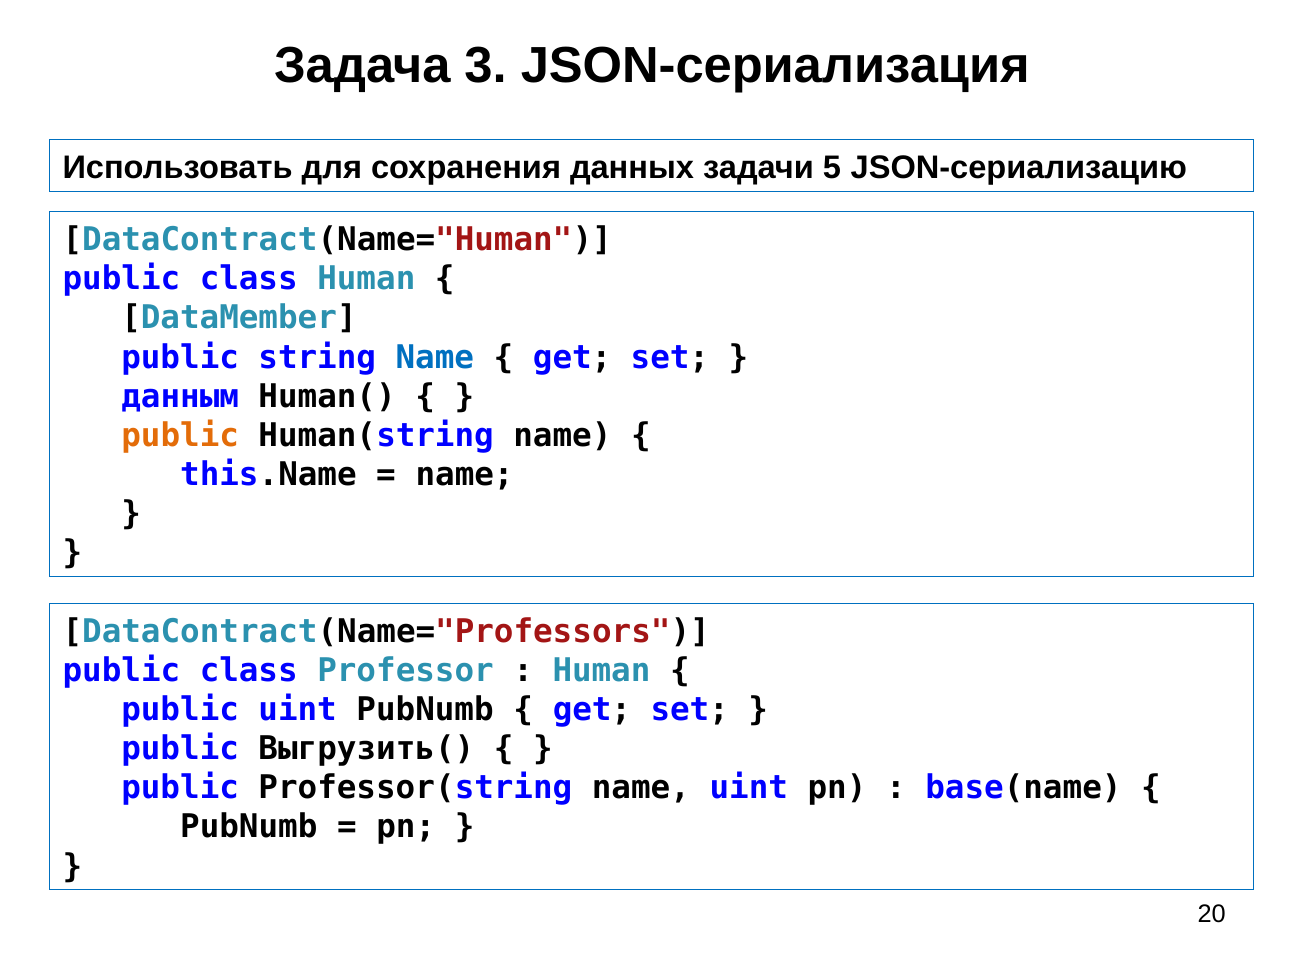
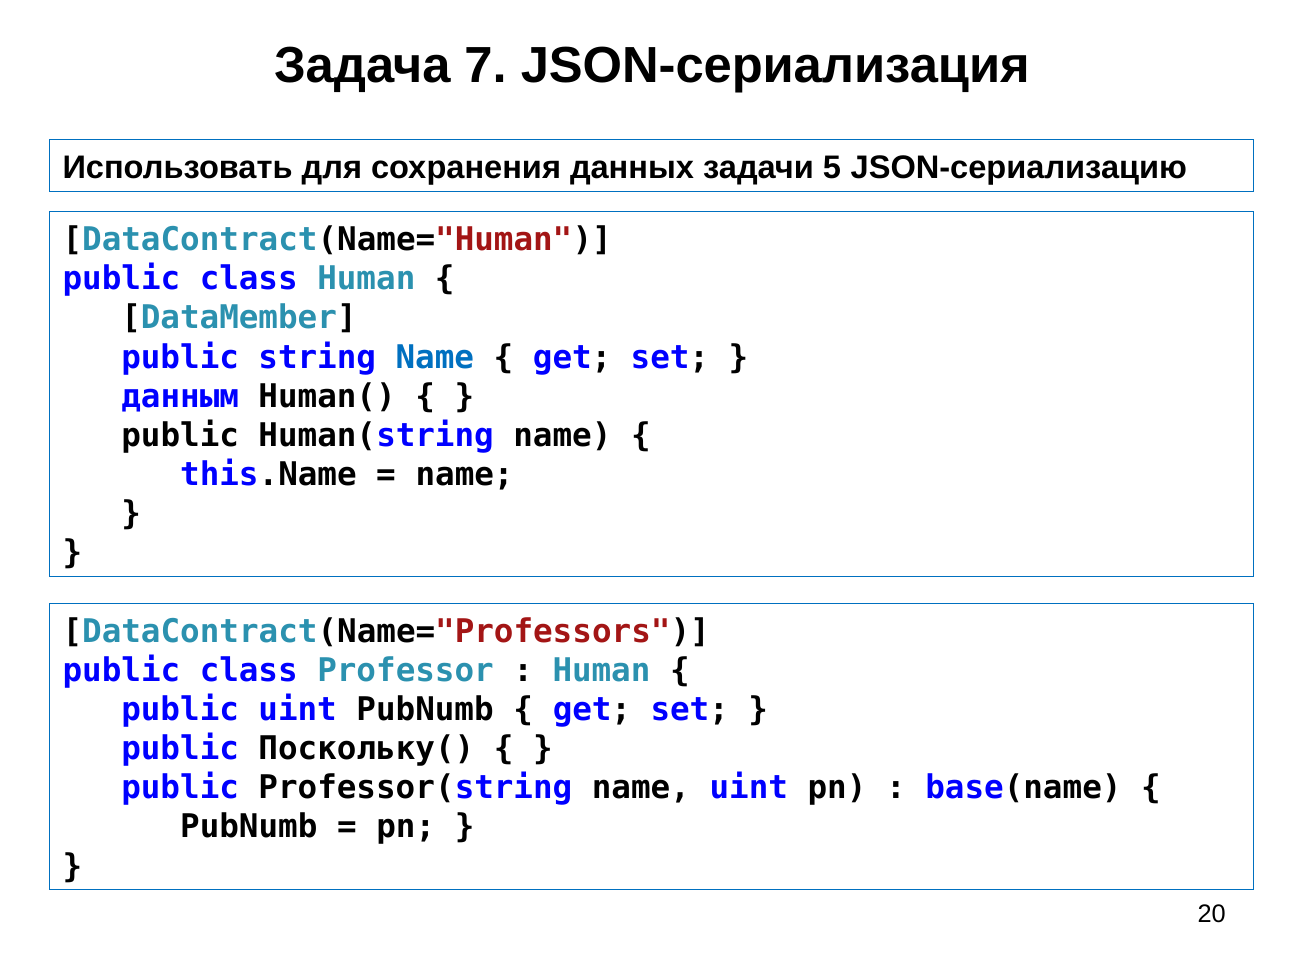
3: 3 -> 7
public at (180, 436) colour: orange -> black
Выгрузить(: Выгрузить( -> Поскольку(
